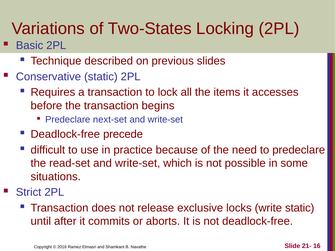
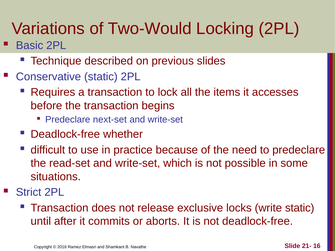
Two-States: Two-States -> Two-Would
precede: precede -> whether
